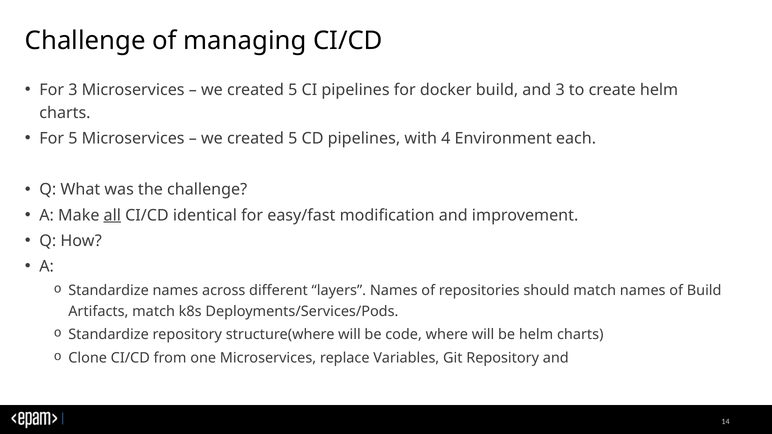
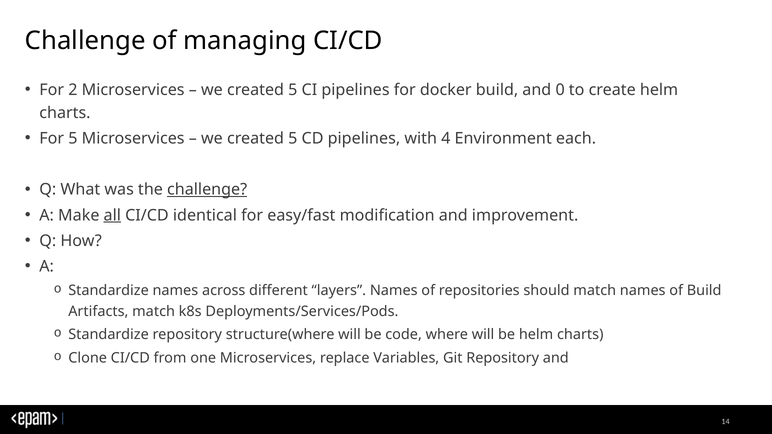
For 3: 3 -> 2
and 3: 3 -> 0
challenge at (207, 190) underline: none -> present
